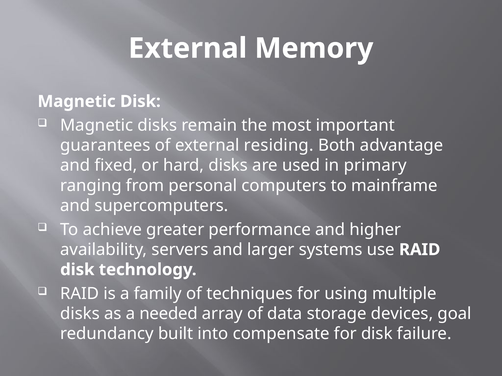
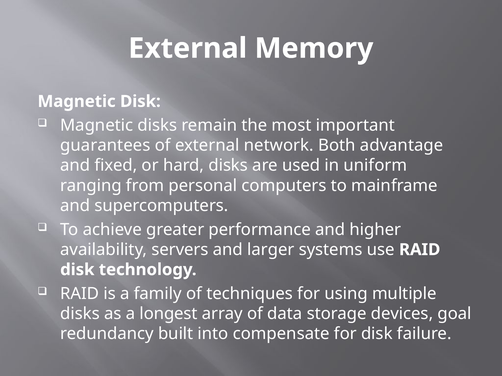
residing: residing -> network
primary: primary -> uniform
needed: needed -> longest
